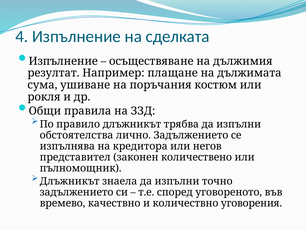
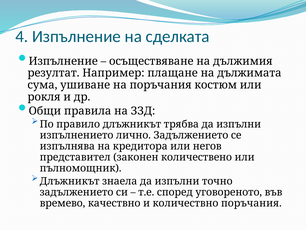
обстоятелства: обстоятелства -> изпълнението
количествно уговорения: уговорения -> поръчания
